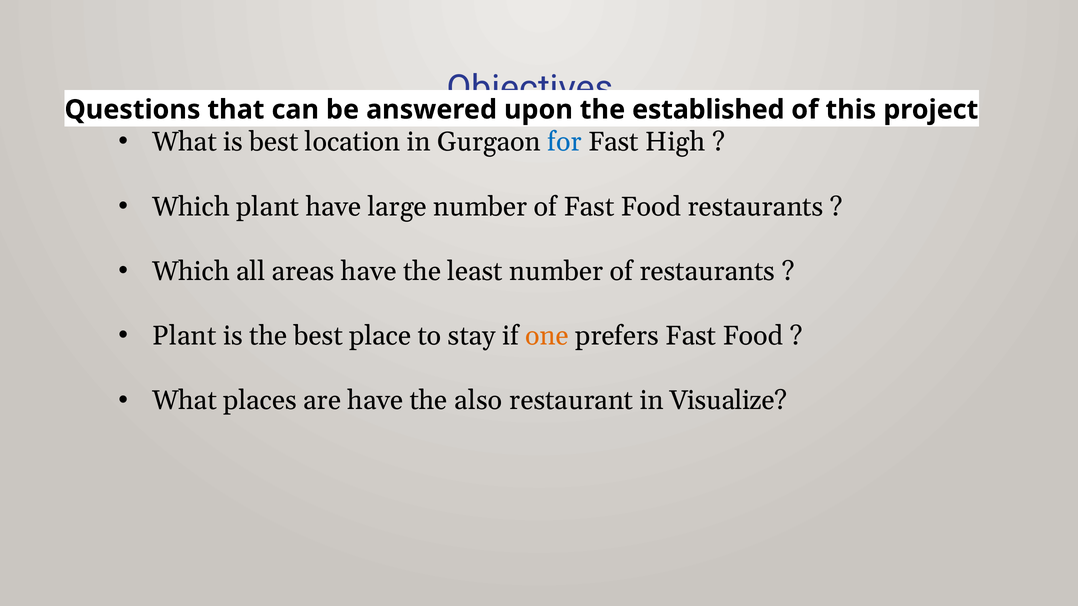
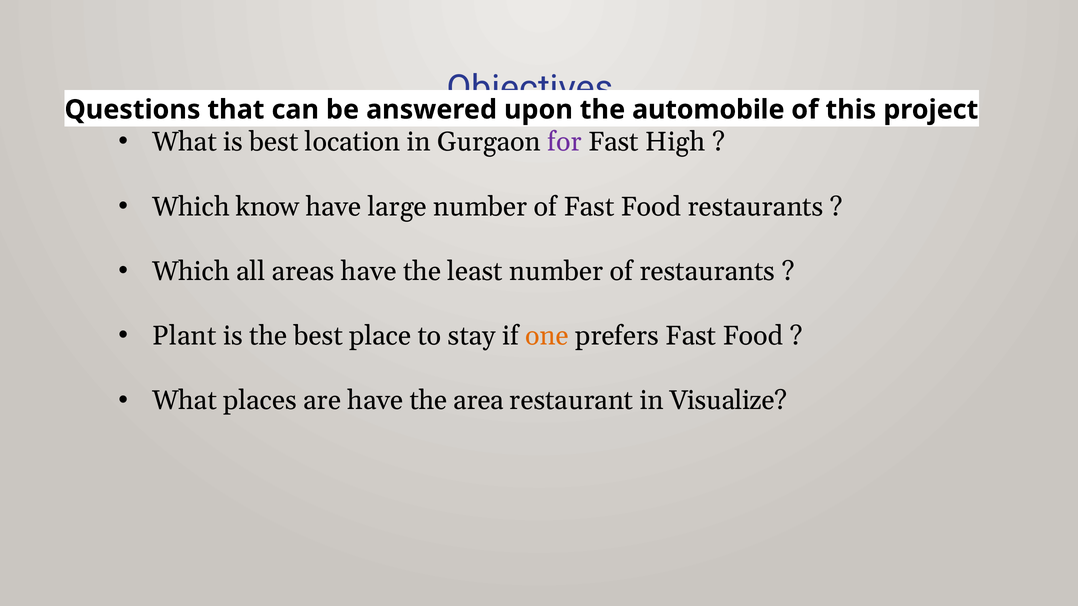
established: established -> automobile
for colour: blue -> purple
Which plant: plant -> know
also: also -> area
